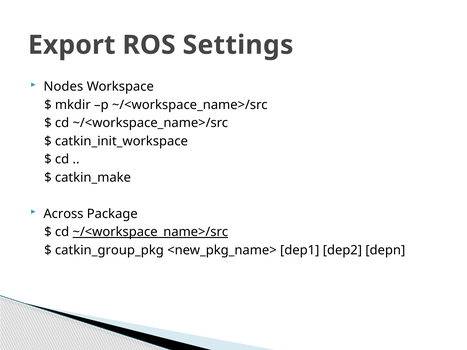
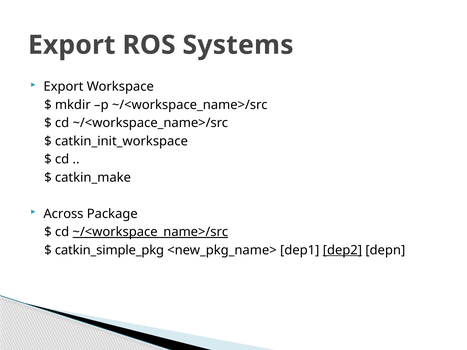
Settings: Settings -> Systems
Nodes at (63, 87): Nodes -> Export
catkin_group_pkg: catkin_group_pkg -> catkin_simple_pkg
dep2 underline: none -> present
